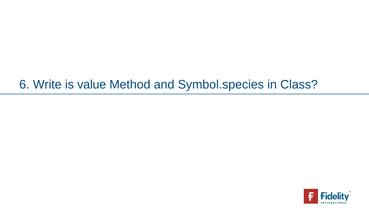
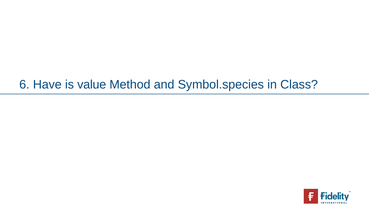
Write: Write -> Have
